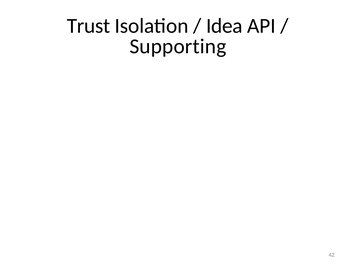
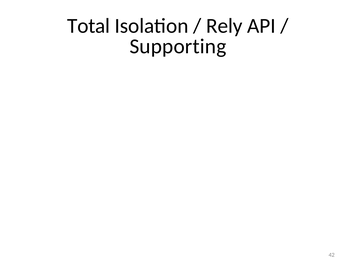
Trust: Trust -> Total
Idea: Idea -> Rely
